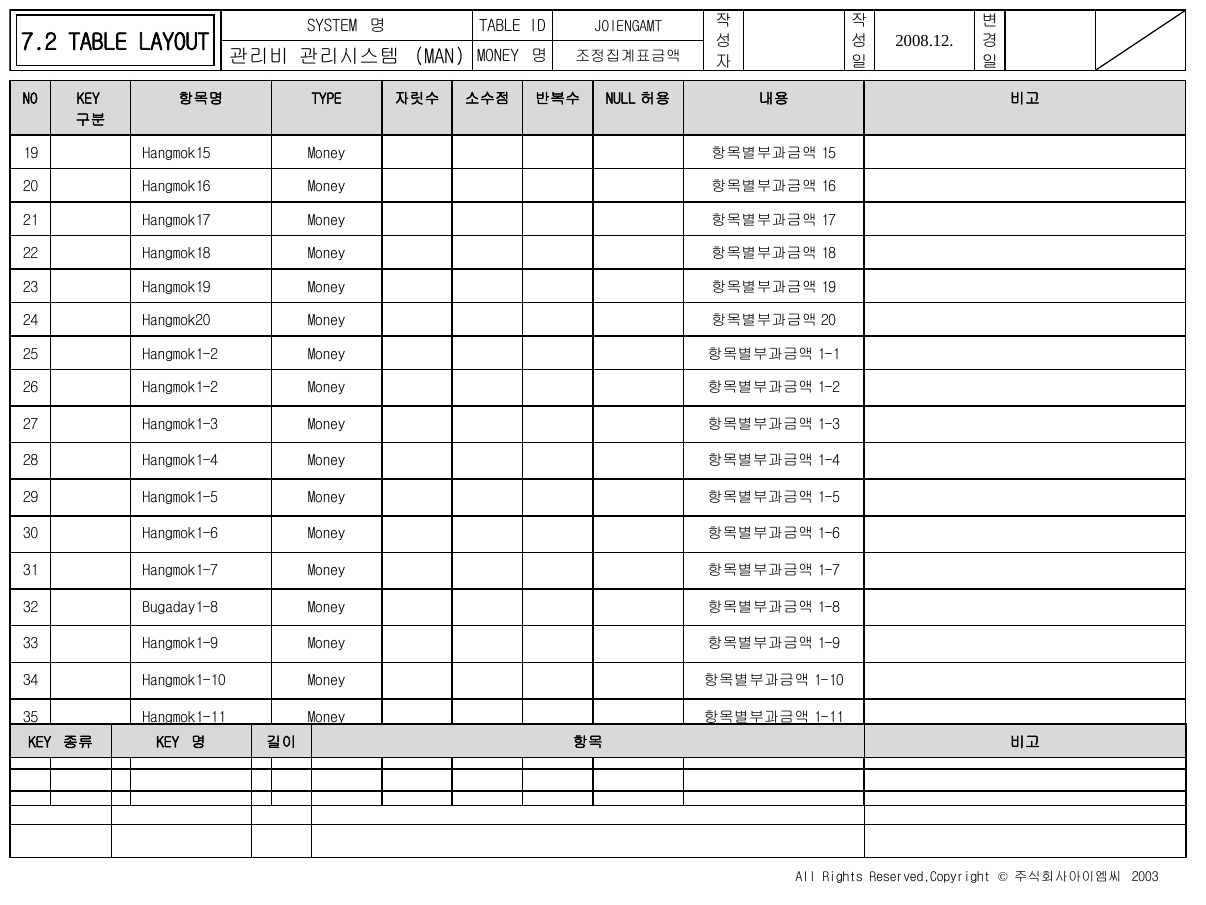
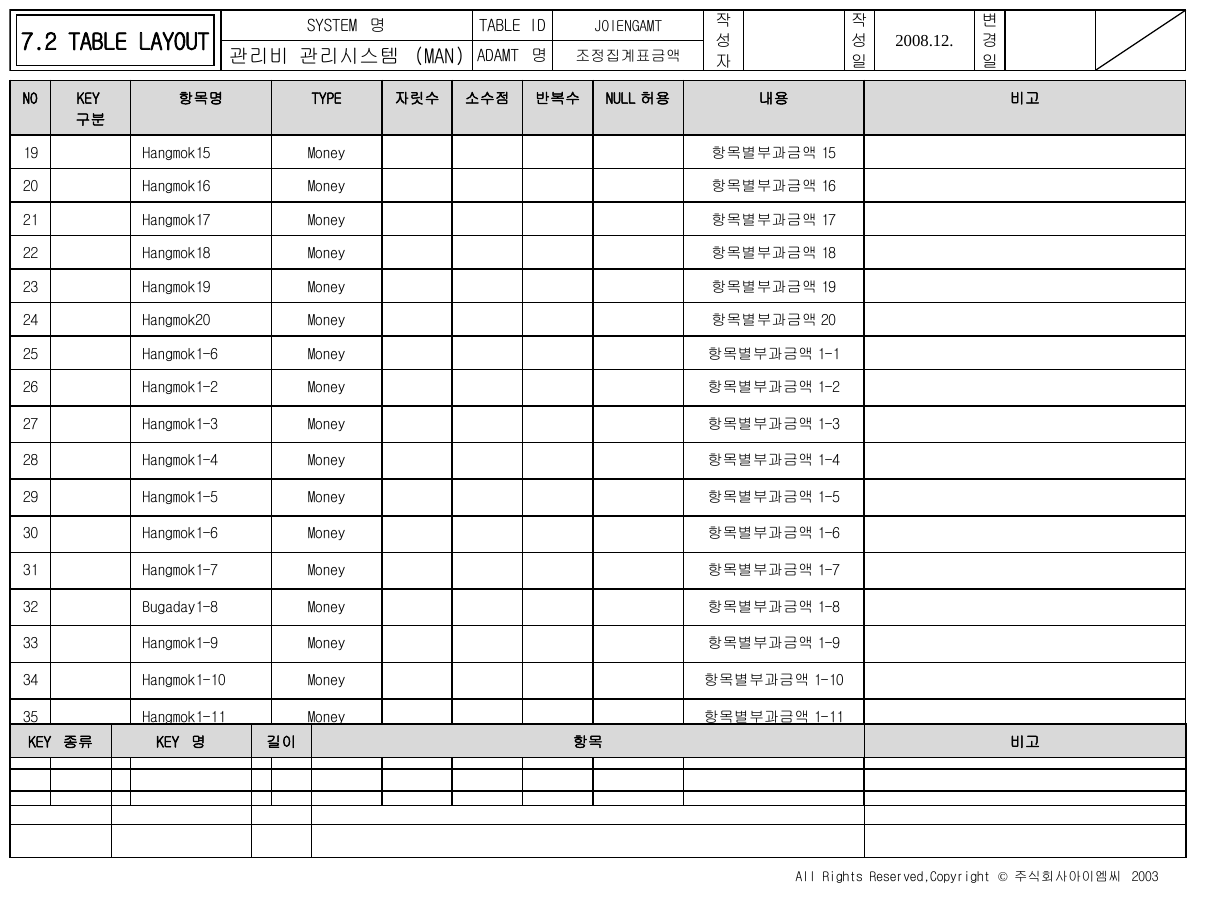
MONEY at (498, 56): MONEY -> ADAMT
25 Hangmok1-2: Hangmok1-2 -> Hangmok1-6
